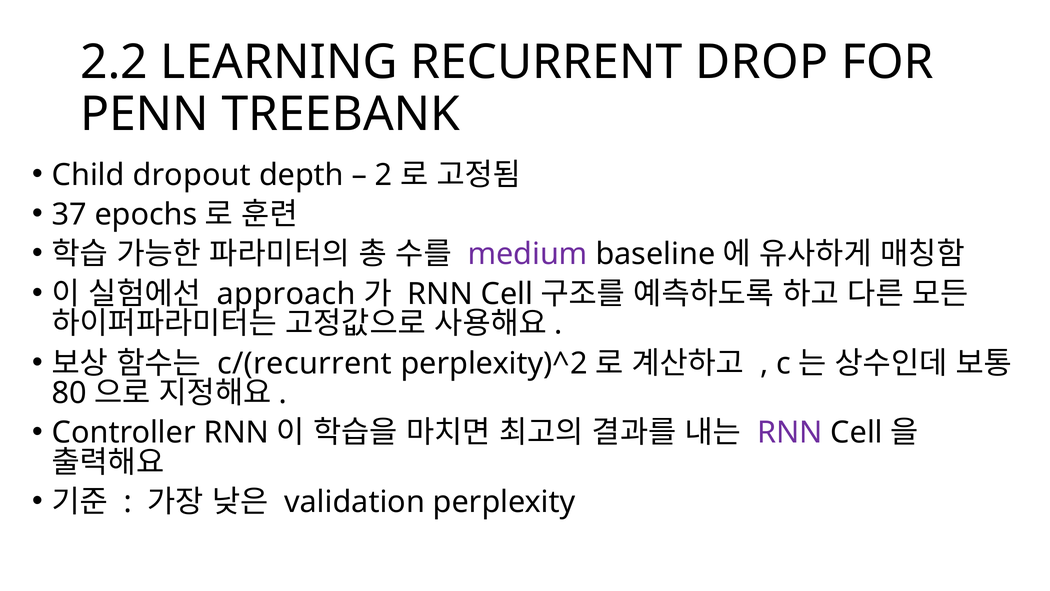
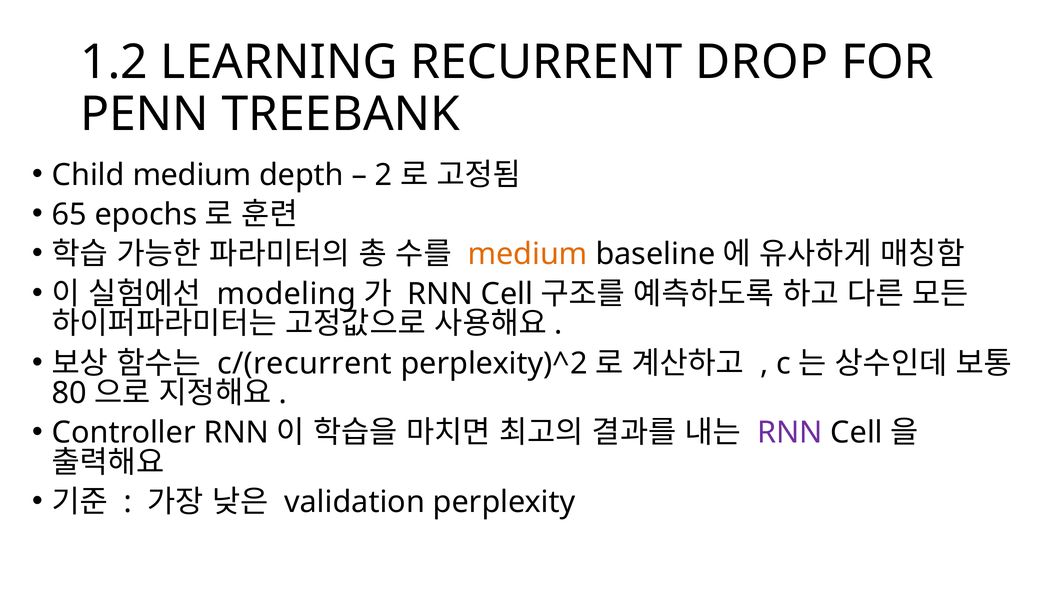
2.2: 2.2 -> 1.2
Child dropout: dropout -> medium
37: 37 -> 65
medium at (528, 254) colour: purple -> orange
approach: approach -> modeling
